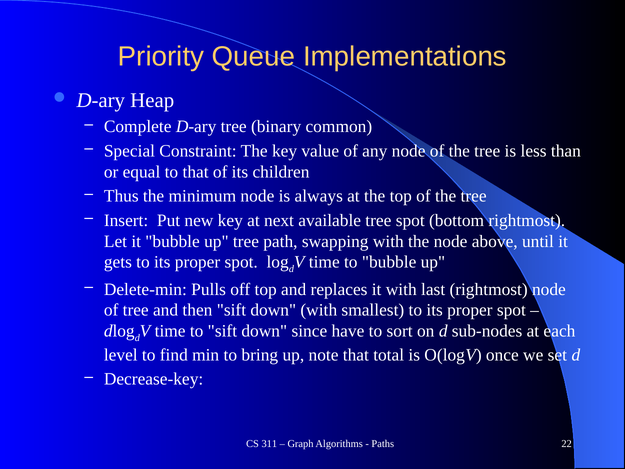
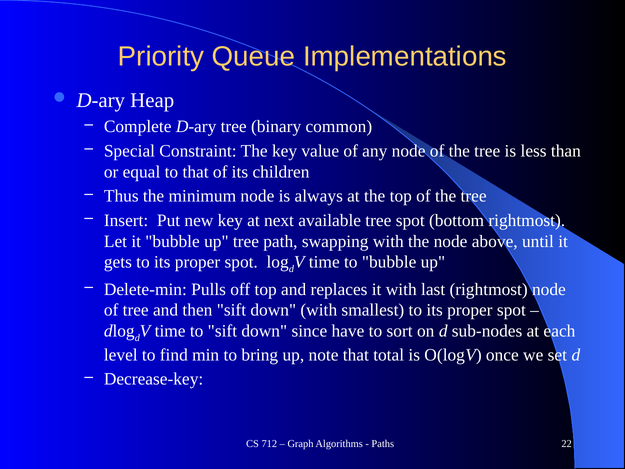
311: 311 -> 712
